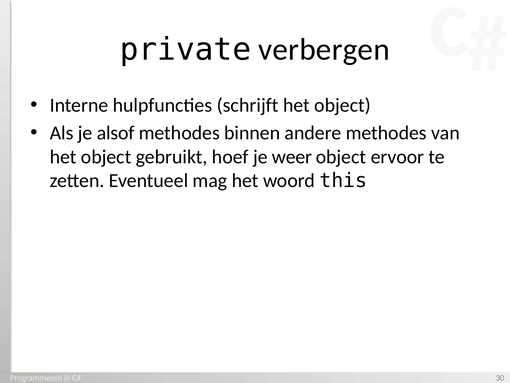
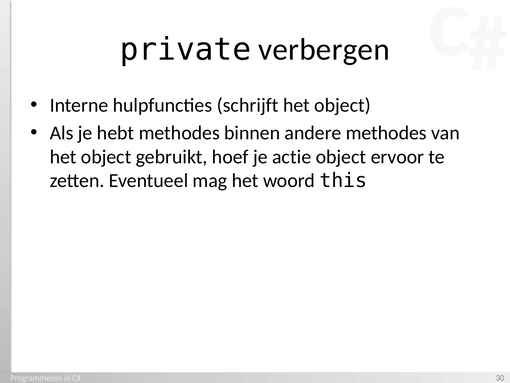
alsof: alsof -> hebt
weer: weer -> actie
